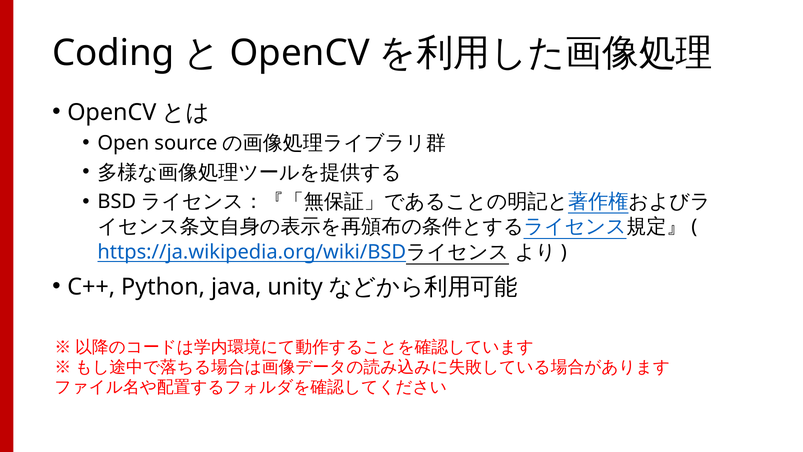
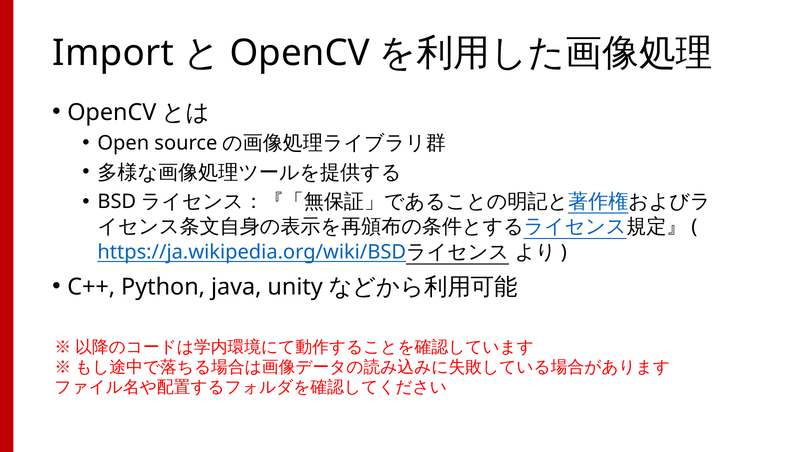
Coding: Coding -> Import
